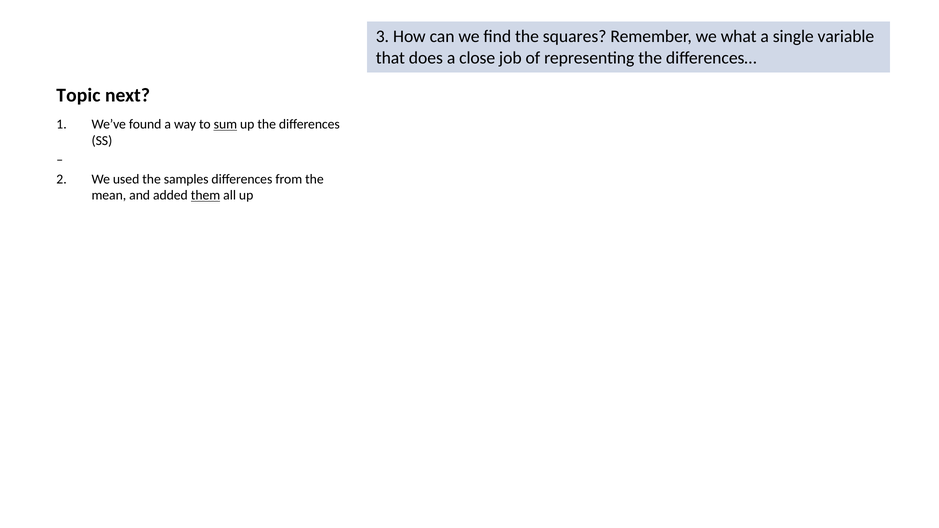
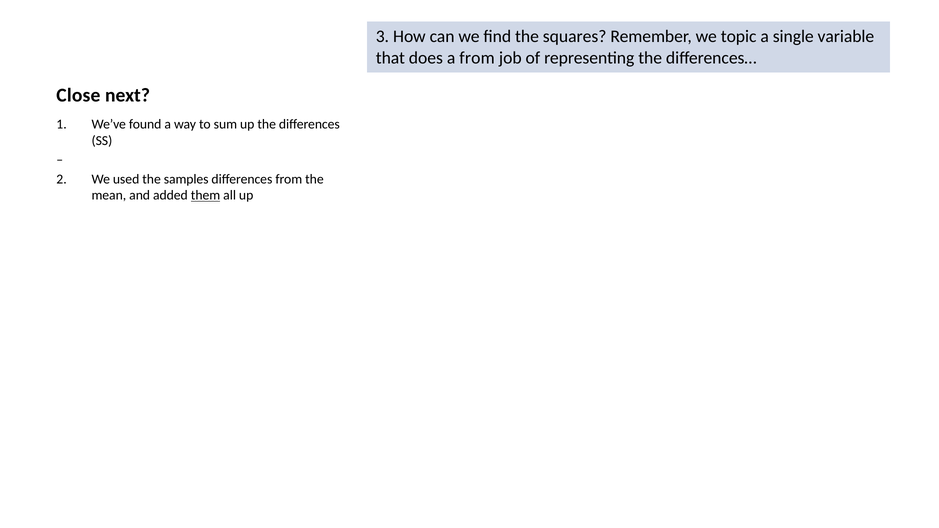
what: what -> topic
a close: close -> from
Topic: Topic -> Close
sum underline: present -> none
